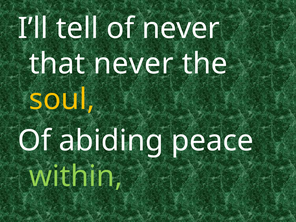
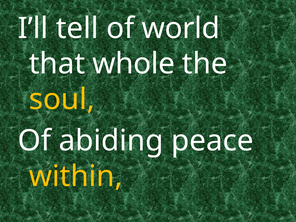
of never: never -> world
that never: never -> whole
within colour: light green -> yellow
